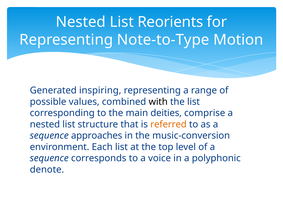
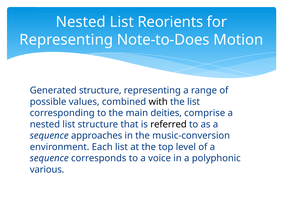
Note-to-Type: Note-to-Type -> Note-to-Does
Generated inspiring: inspiring -> structure
referred colour: orange -> black
denote: denote -> various
